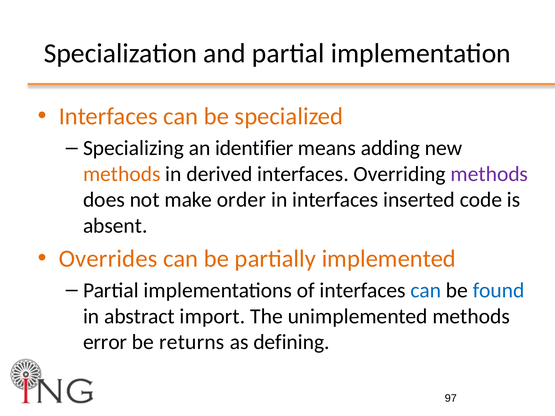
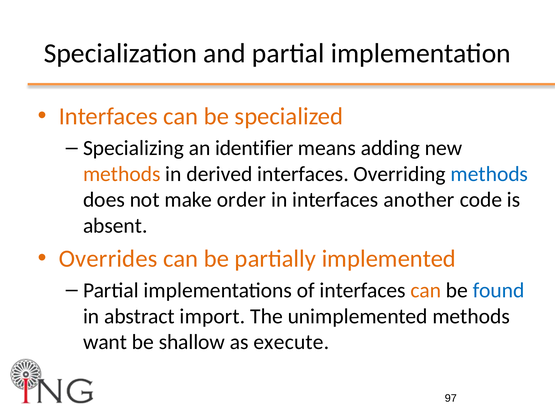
methods at (489, 174) colour: purple -> blue
inserted: inserted -> another
can at (426, 291) colour: blue -> orange
error: error -> want
returns: returns -> shallow
defining: defining -> execute
